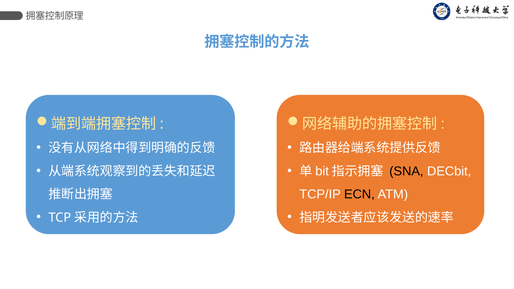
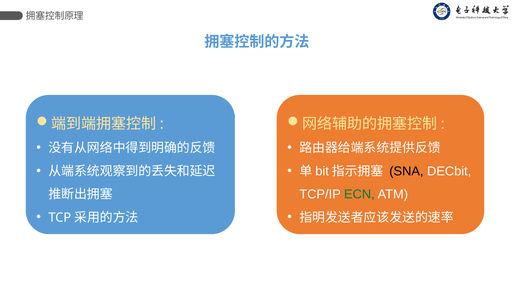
ECN colour: black -> green
